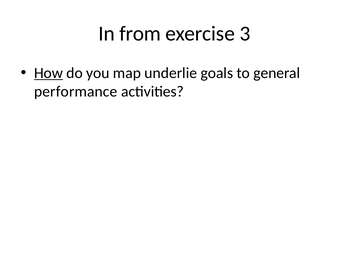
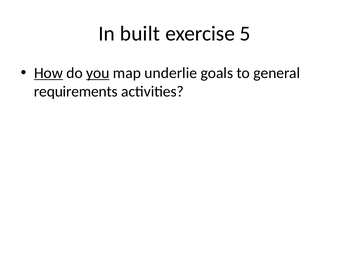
from: from -> built
3: 3 -> 5
you underline: none -> present
performance: performance -> requirements
